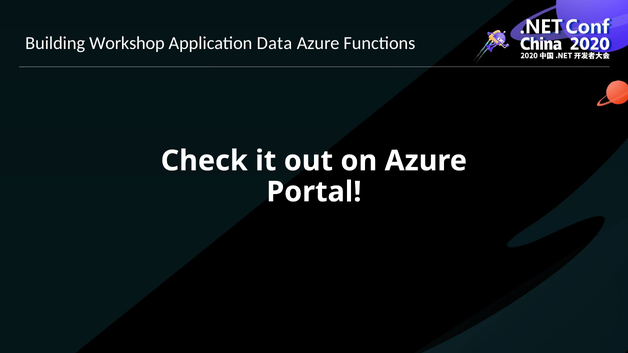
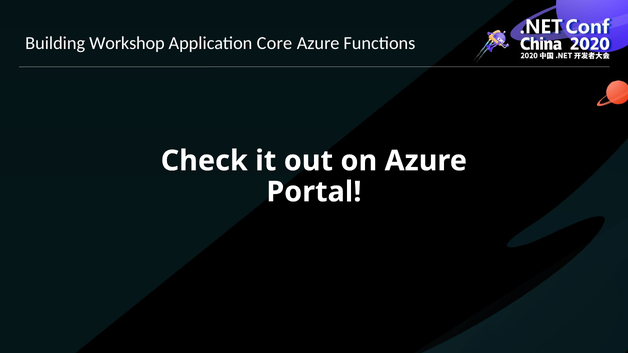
Data: Data -> Core
